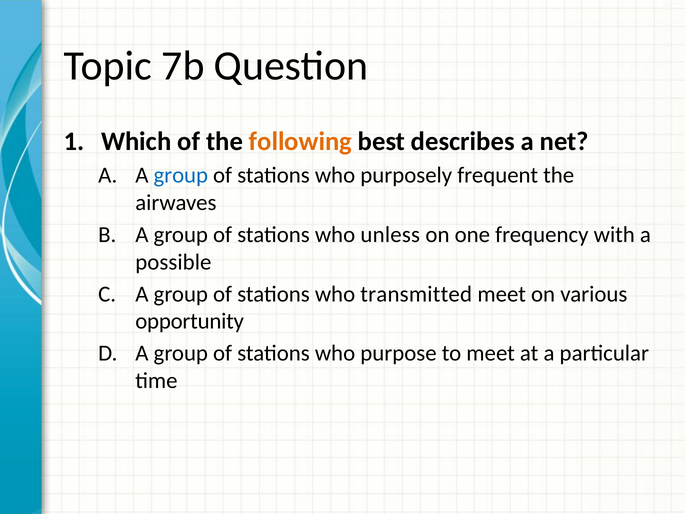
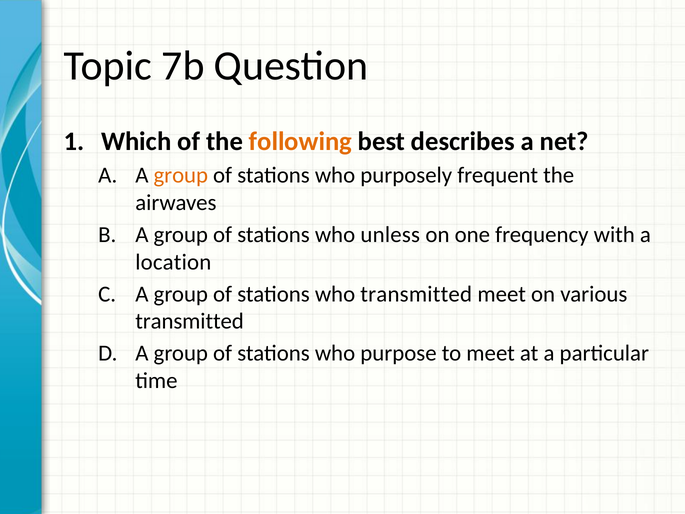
group at (181, 175) colour: blue -> orange
possible: possible -> location
opportunity at (190, 321): opportunity -> transmitted
